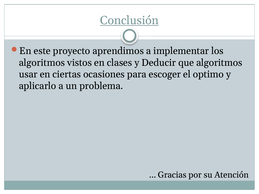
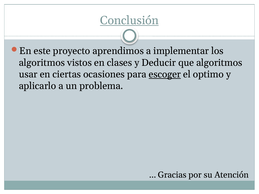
escoger underline: none -> present
